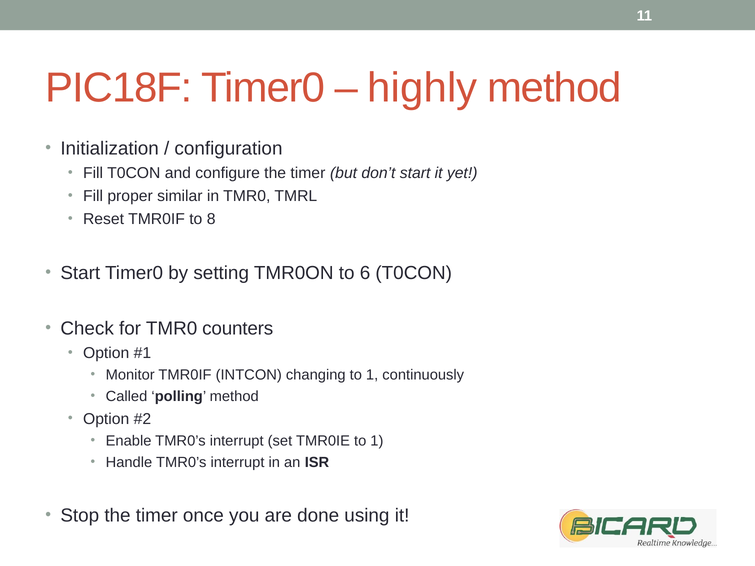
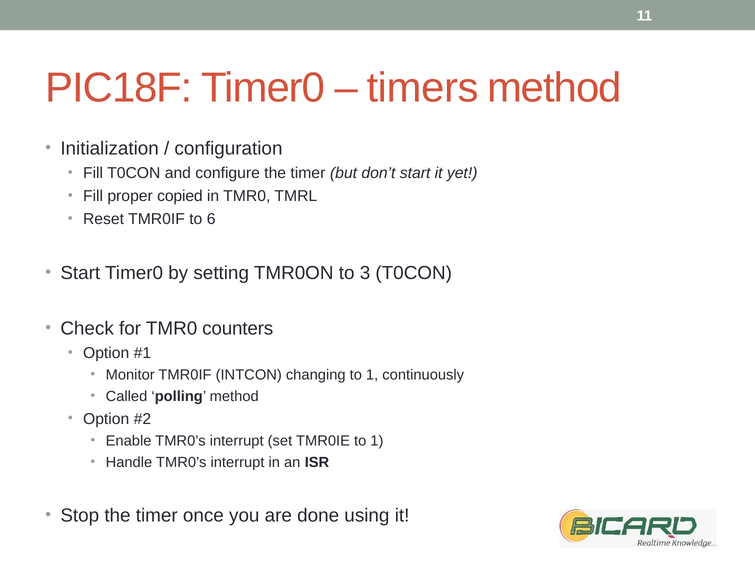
highly: highly -> timers
similar: similar -> copied
8: 8 -> 6
6: 6 -> 3
